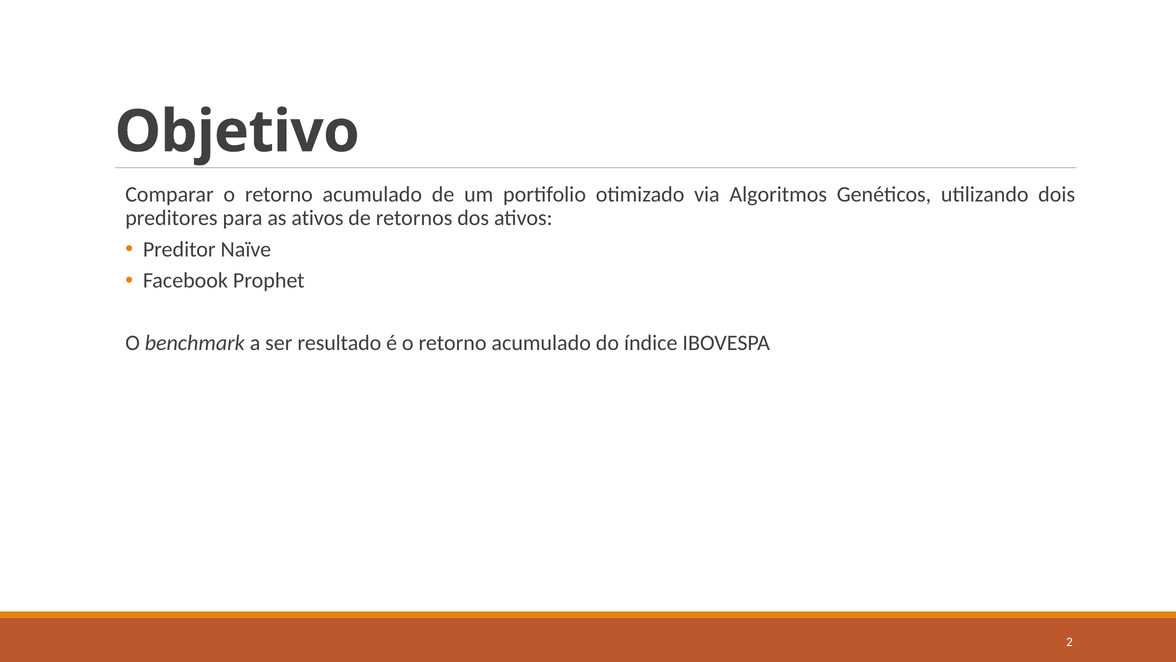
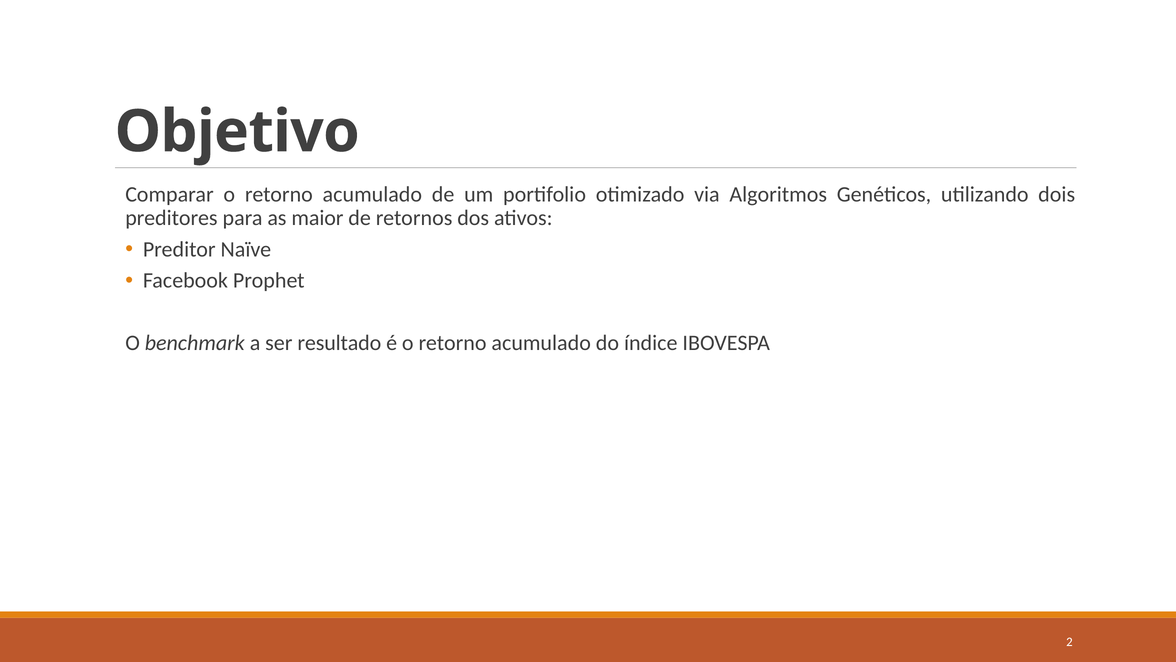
as ativos: ativos -> maior
